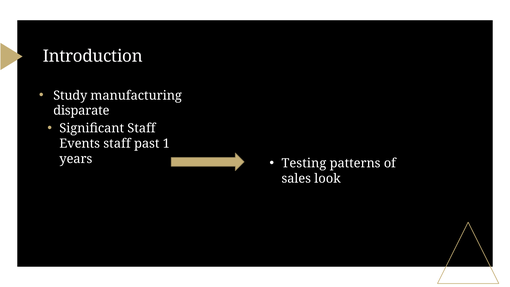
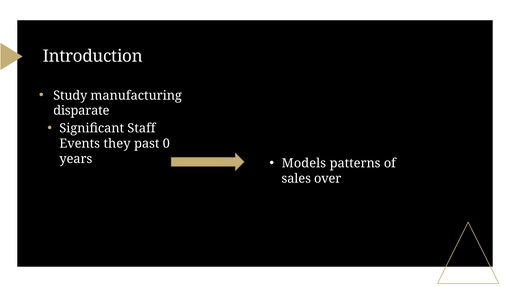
Events staff: staff -> they
1: 1 -> 0
Testing: Testing -> Models
look: look -> over
